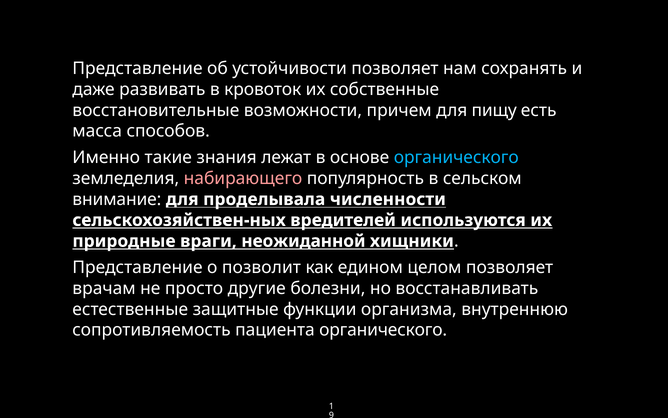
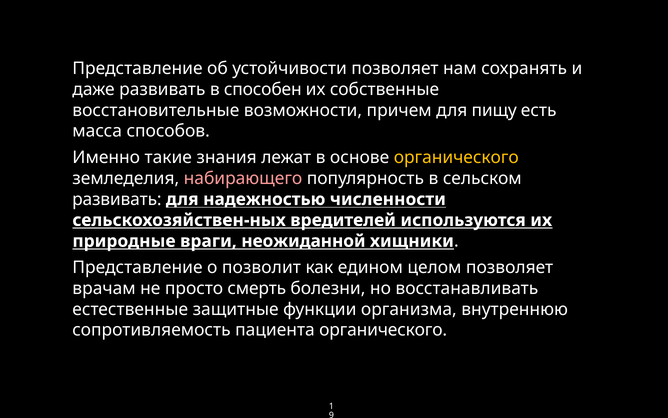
кровоток: кровоток -> способен
органического at (456, 157) colour: light blue -> yellow
внимание at (117, 199): внимание -> развивать
проделывала: проделывала -> надежностью
другие: другие -> смерть
